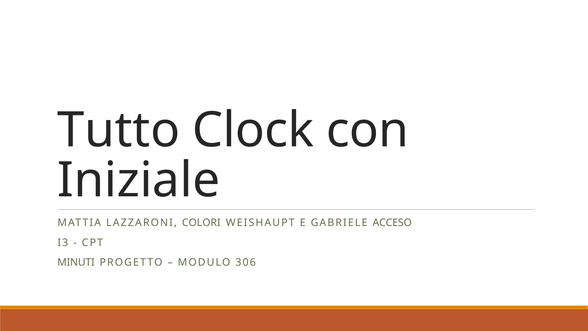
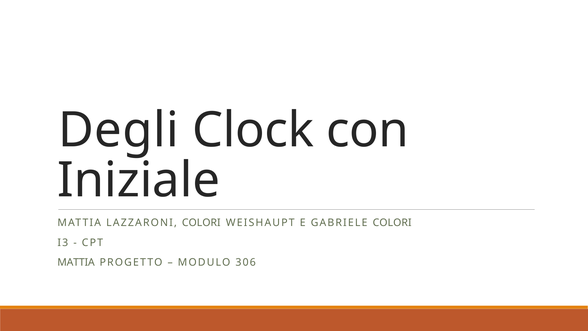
Tutto: Tutto -> Degli
GABRIELE ACCESO: ACCESO -> COLORI
MINUTI at (76, 262): MINUTI -> MATTIA
